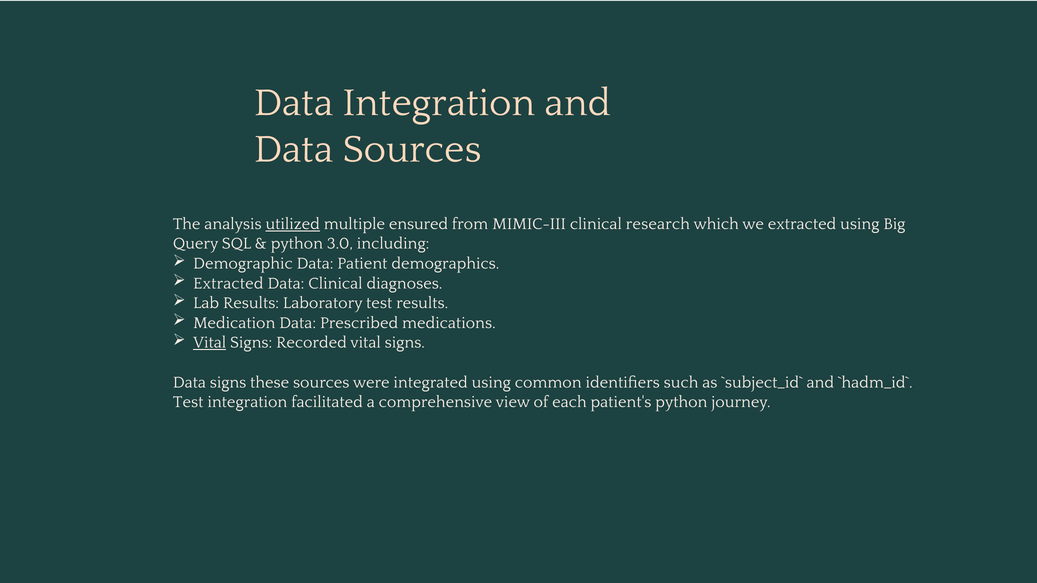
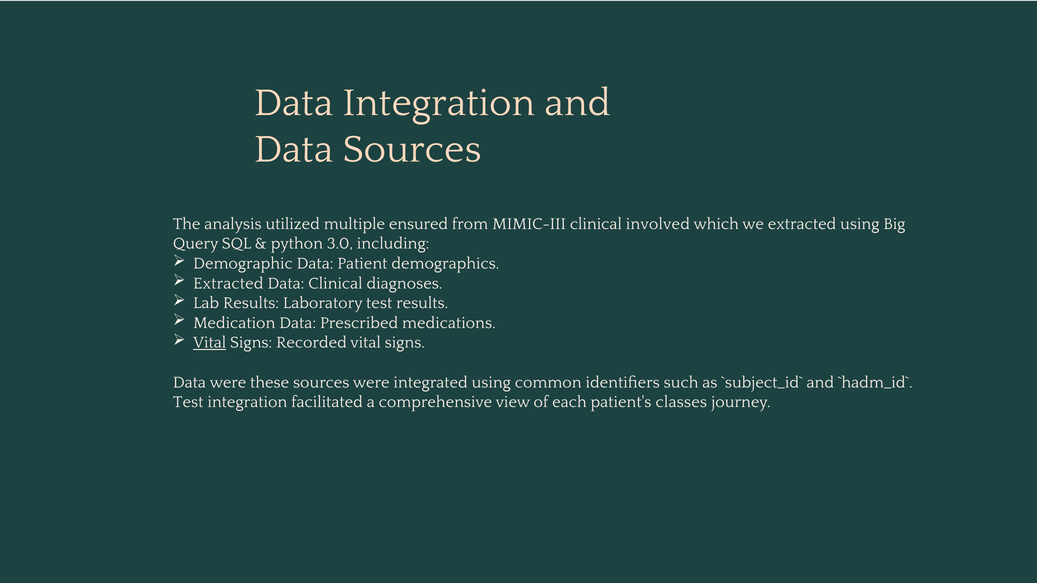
utilized underline: present -> none
research: research -> involved
Data signs: signs -> were
patient's python: python -> classes
